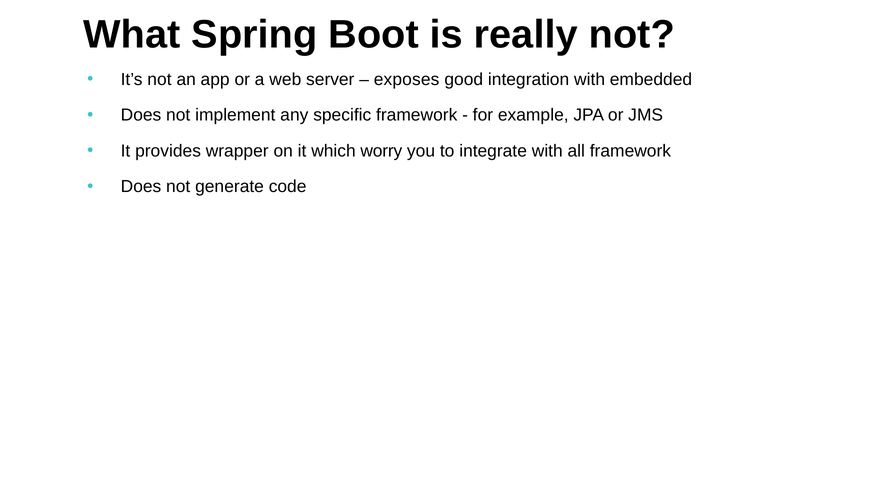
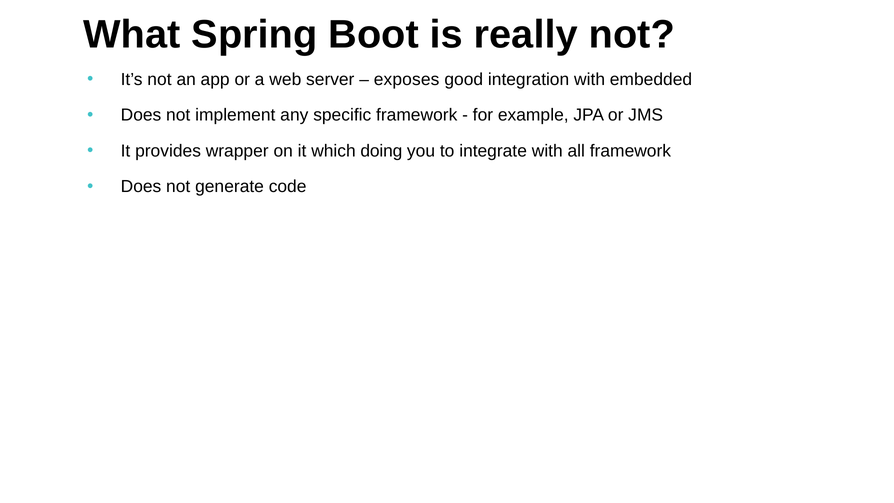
worry: worry -> doing
